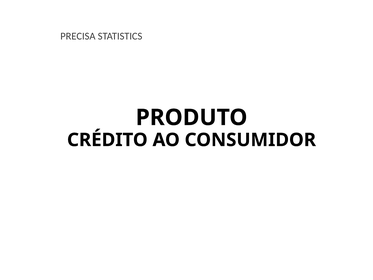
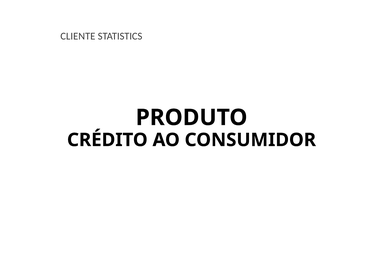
PRECISA: PRECISA -> CLIENTE
